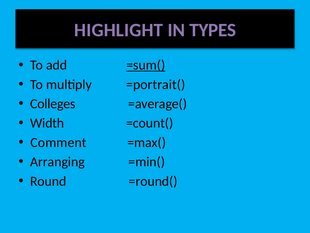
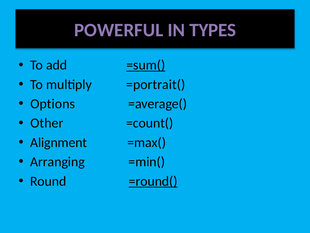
HIGHLIGHT: HIGHLIGHT -> POWERFUL
Colleges: Colleges -> Options
Width: Width -> Other
Comment: Comment -> Alignment
=round( underline: none -> present
